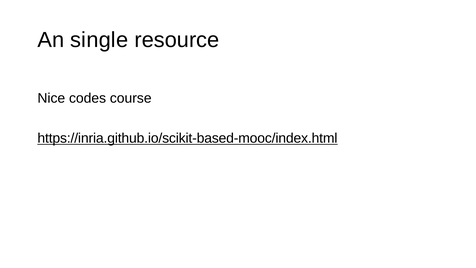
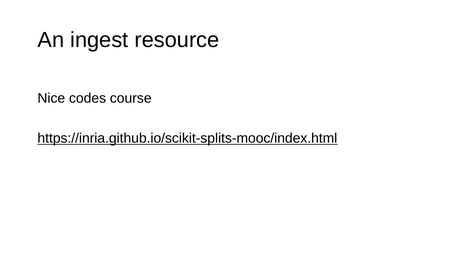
single: single -> ingest
https://inria.github.io/scikit-based-mooc/index.html: https://inria.github.io/scikit-based-mooc/index.html -> https://inria.github.io/scikit-splits-mooc/index.html
